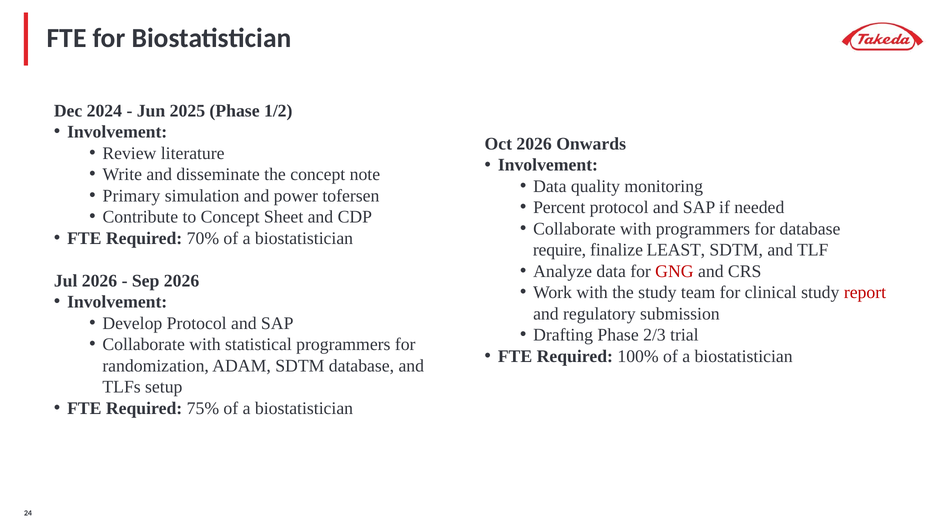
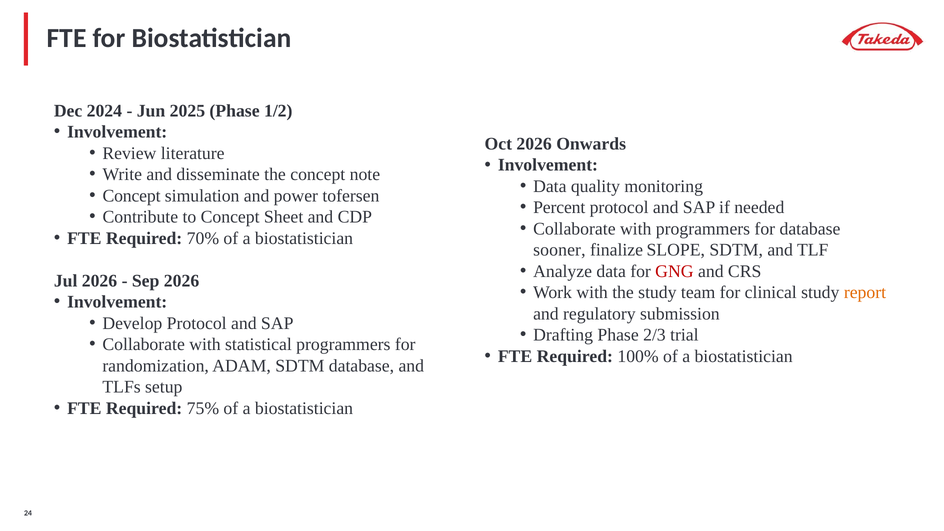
Primary at (131, 196): Primary -> Concept
require: require -> sooner
LEAST: LEAST -> SLOPE
report colour: red -> orange
